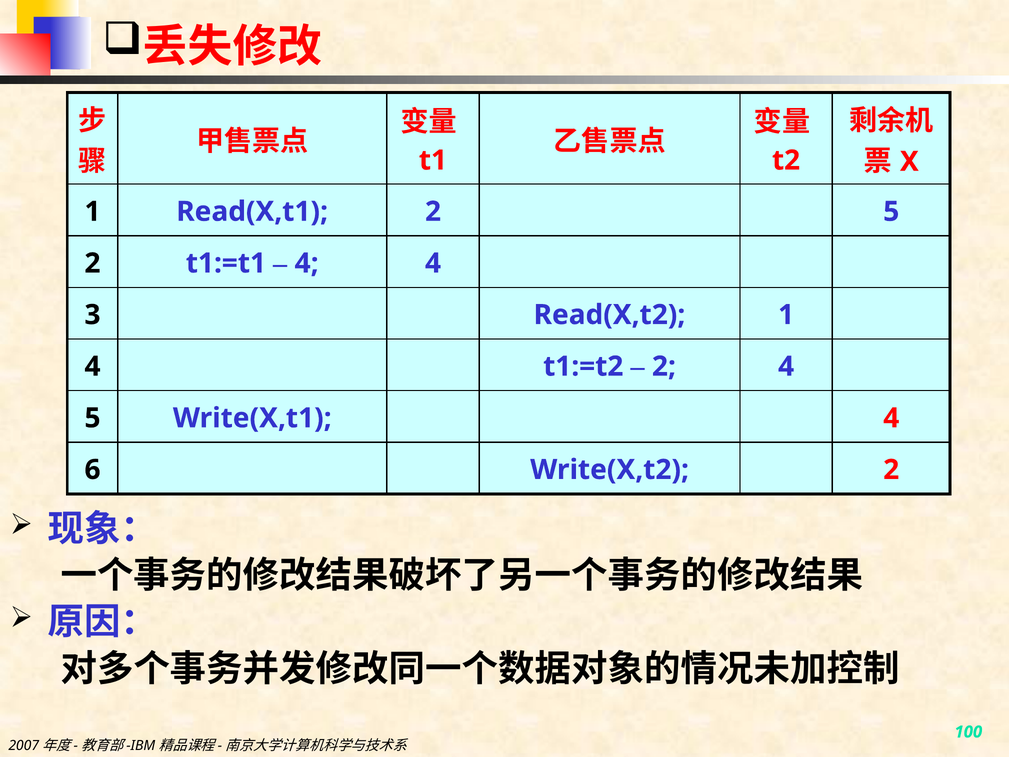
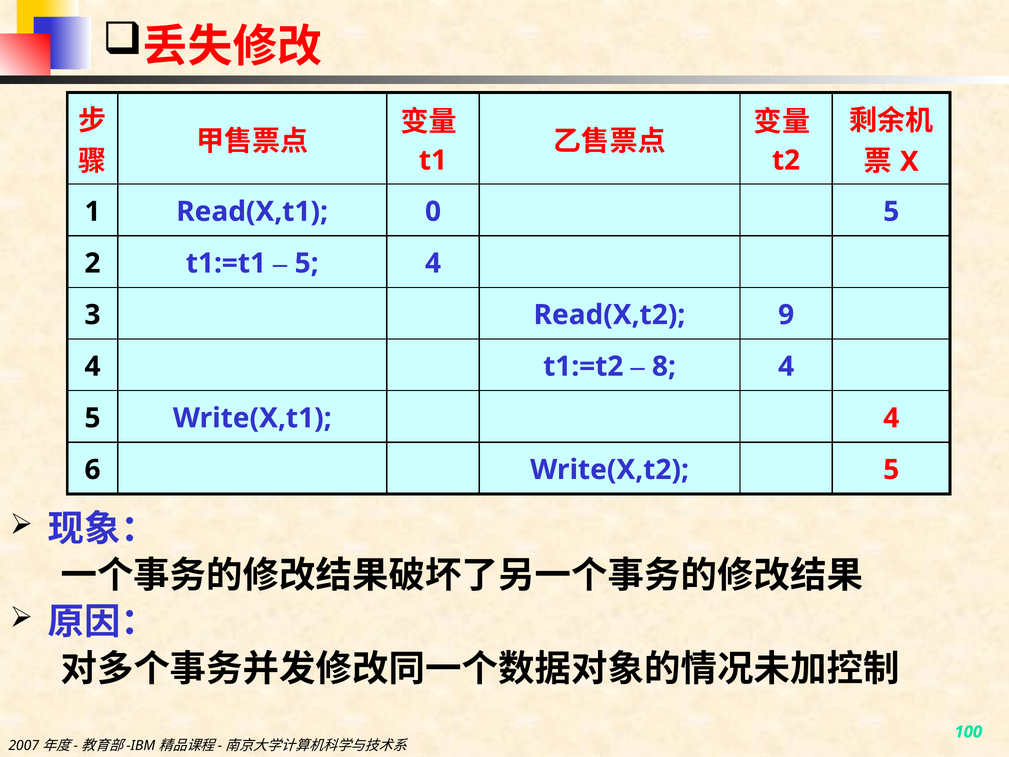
Read(X,t1 2: 2 -> 0
4 at (307, 263): 4 -> 5
Read(X,t2 1: 1 -> 9
2 at (664, 366): 2 -> 8
Write(X,t2 2: 2 -> 5
